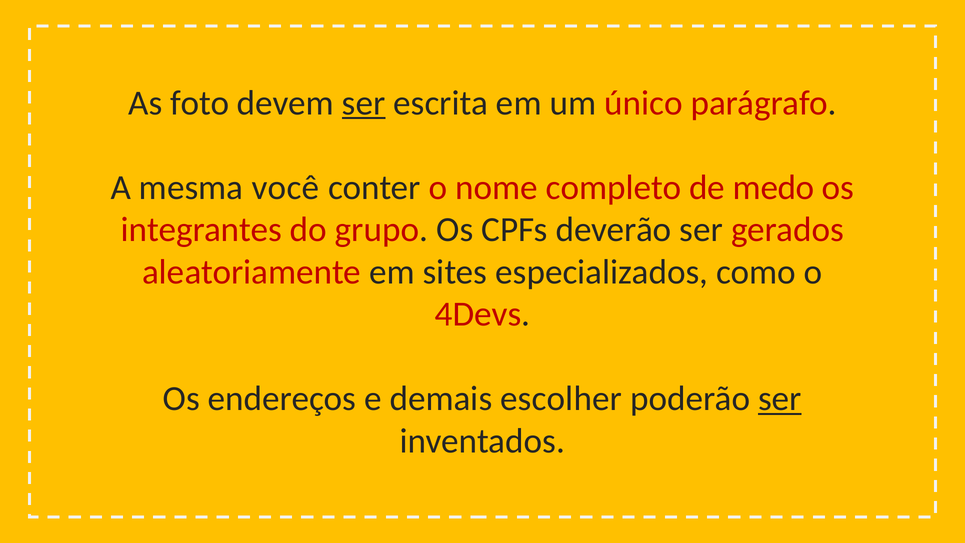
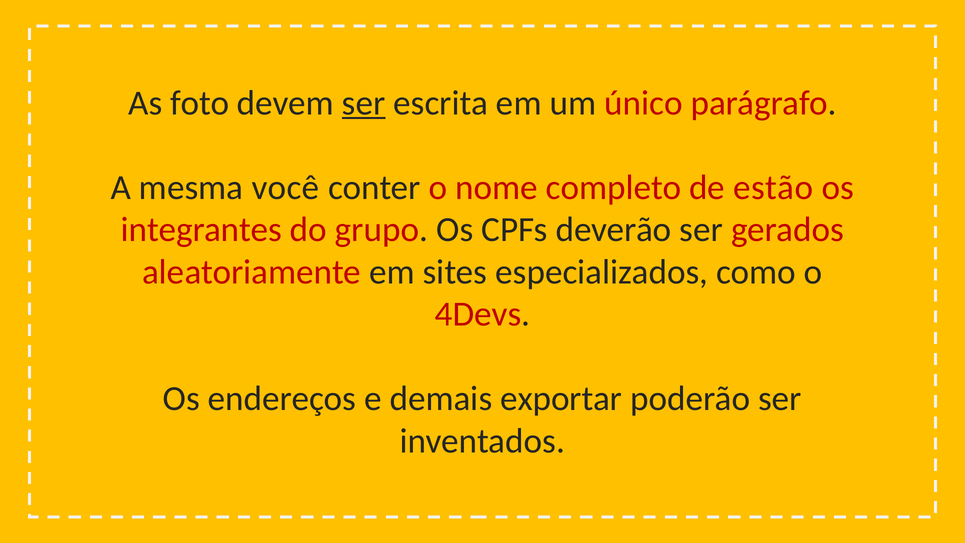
medo: medo -> estão
escolher: escolher -> exportar
ser at (780, 399) underline: present -> none
